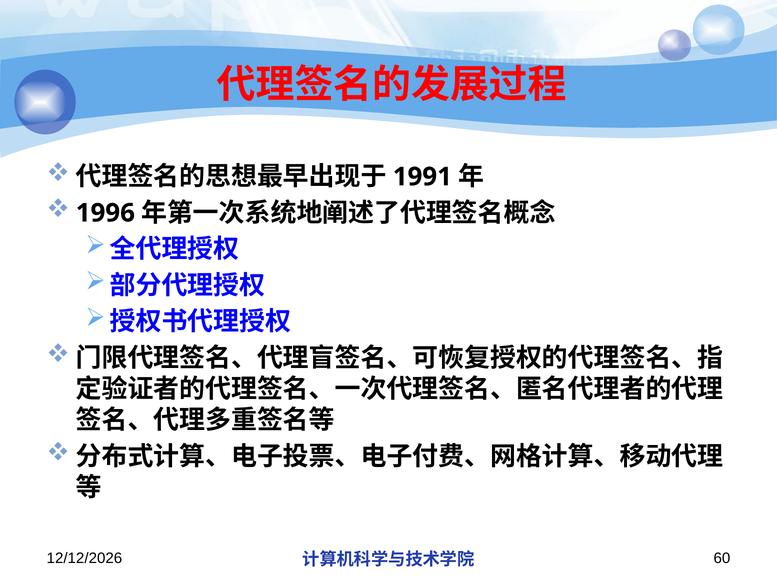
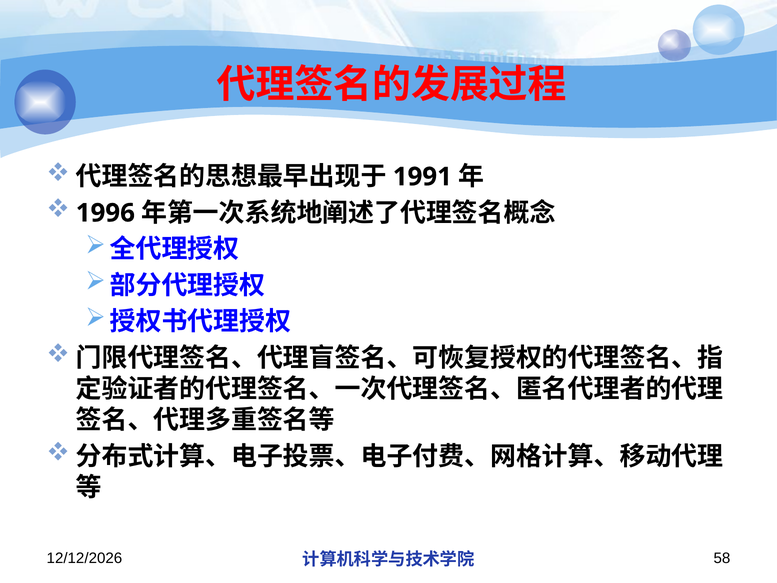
60: 60 -> 58
